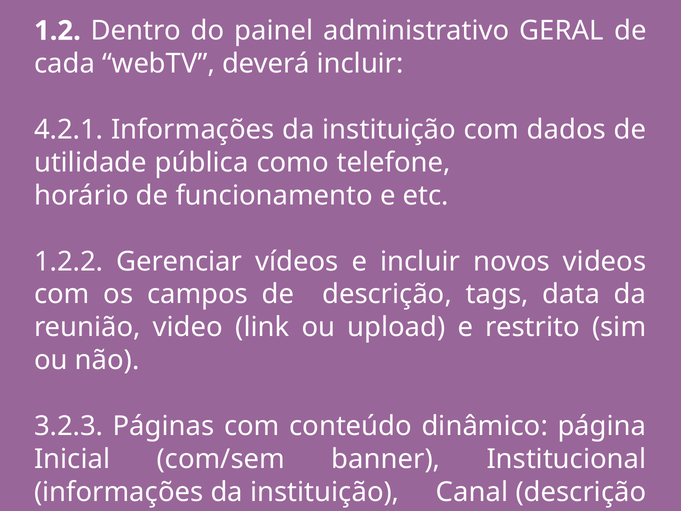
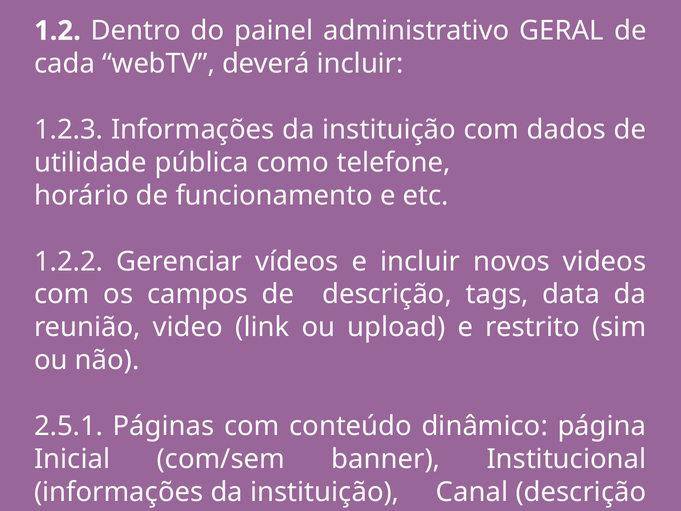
4.2.1: 4.2.1 -> 1.2.3
3.2.3: 3.2.3 -> 2.5.1
